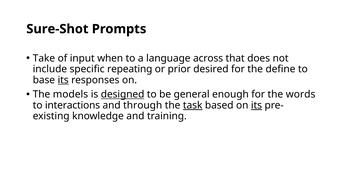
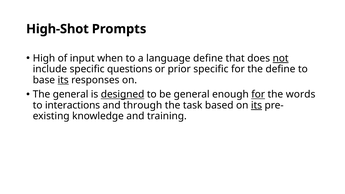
Sure-Shot: Sure-Shot -> High-Shot
Take: Take -> High
language across: across -> define
not underline: none -> present
repeating: repeating -> questions
prior desired: desired -> specific
The models: models -> general
for at (258, 94) underline: none -> present
task underline: present -> none
